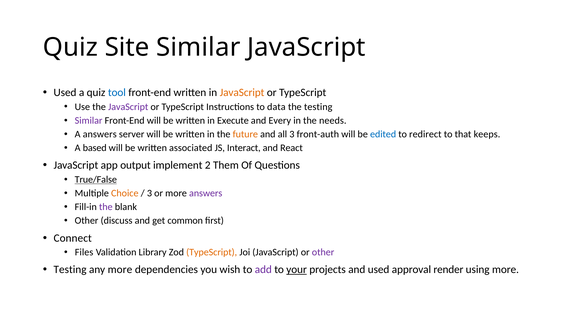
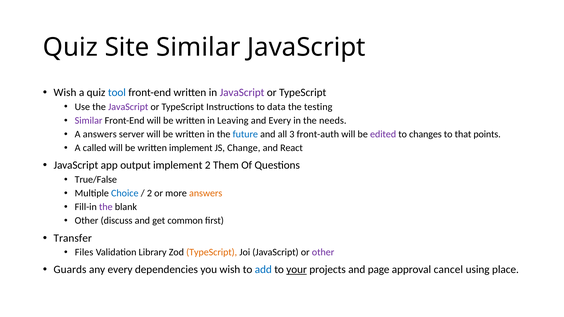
Used at (65, 93): Used -> Wish
JavaScript at (242, 93) colour: orange -> purple
Execute: Execute -> Leaving
future colour: orange -> blue
edited colour: blue -> purple
redirect: redirect -> changes
keeps: keeps -> points
based: based -> called
written associated: associated -> implement
Interact: Interact -> Change
True/False underline: present -> none
Choice colour: orange -> blue
3 at (149, 193): 3 -> 2
answers at (206, 193) colour: purple -> orange
Connect: Connect -> Transfer
Testing at (70, 270): Testing -> Guards
any more: more -> every
add colour: purple -> blue
and used: used -> page
render: render -> cancel
using more: more -> place
